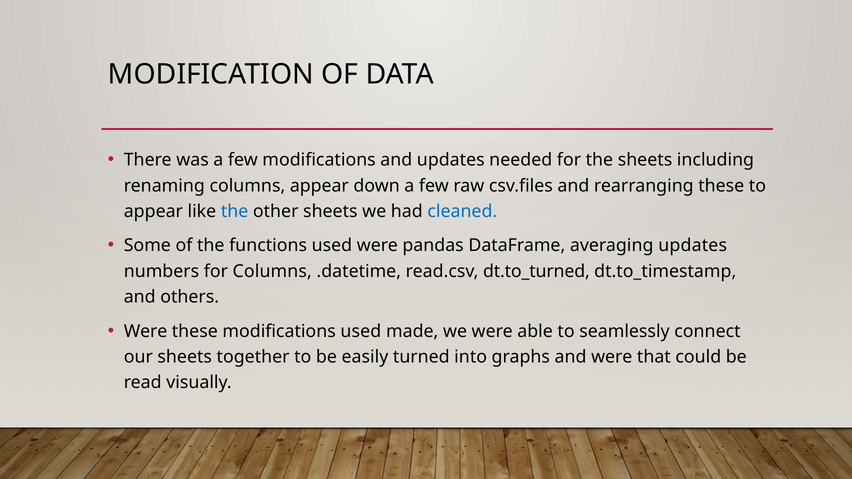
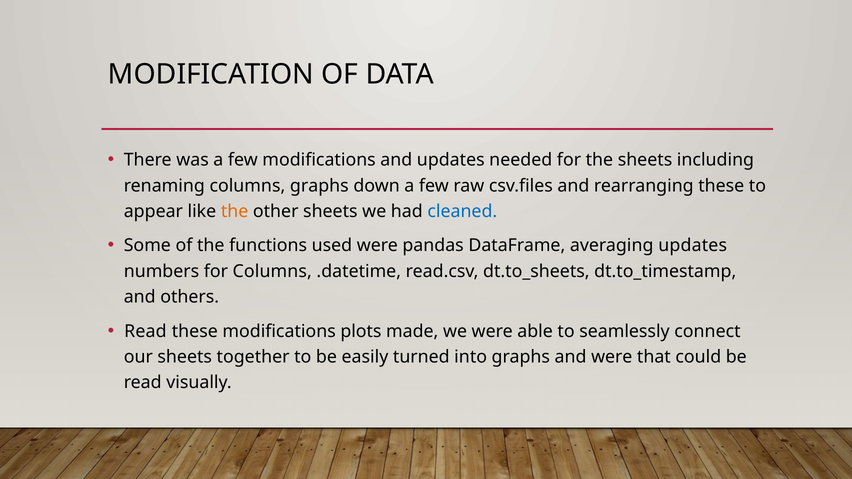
columns appear: appear -> graphs
the at (235, 211) colour: blue -> orange
dt.to_turned: dt.to_turned -> dt.to_sheets
Were at (146, 331): Were -> Read
modifications used: used -> plots
